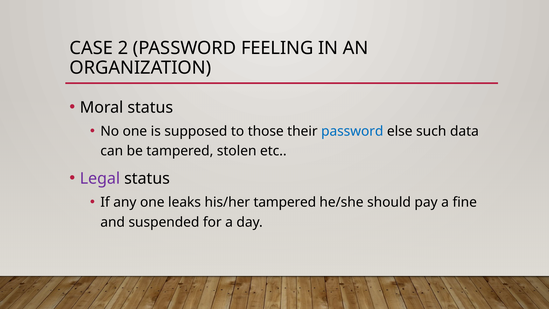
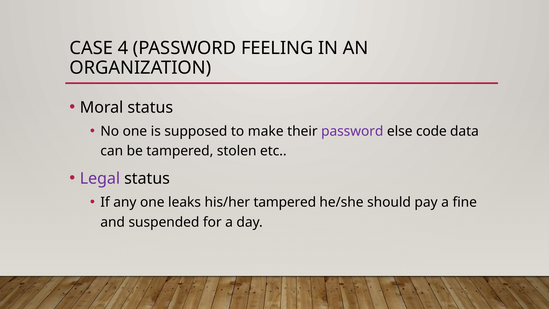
2: 2 -> 4
those: those -> make
password at (352, 131) colour: blue -> purple
such: such -> code
